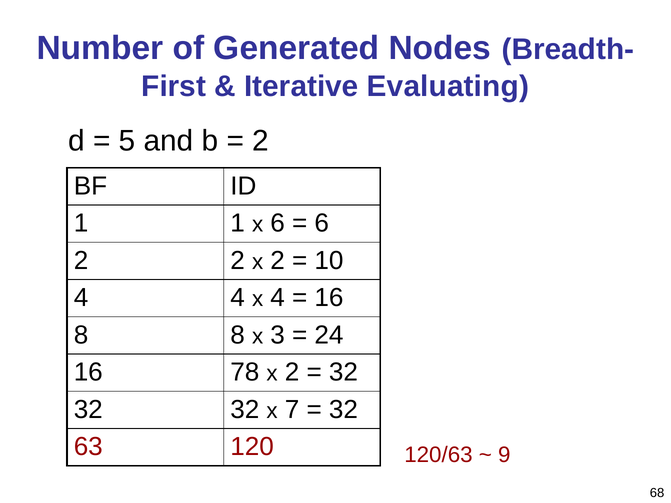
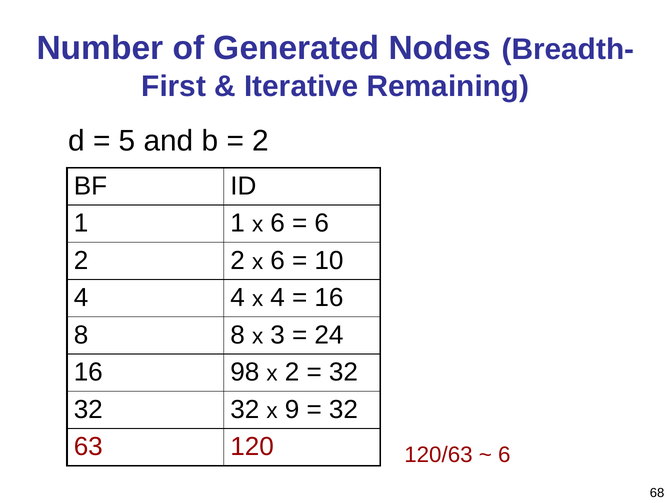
Evaluating: Evaluating -> Remaining
2 x 2: 2 -> 6
78: 78 -> 98
7: 7 -> 9
9 at (504, 455): 9 -> 6
